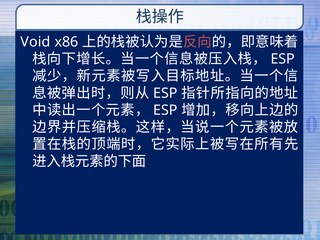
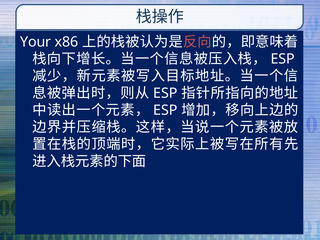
Void: Void -> Your
